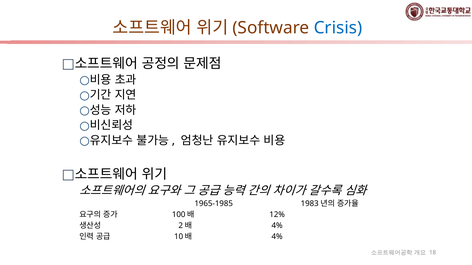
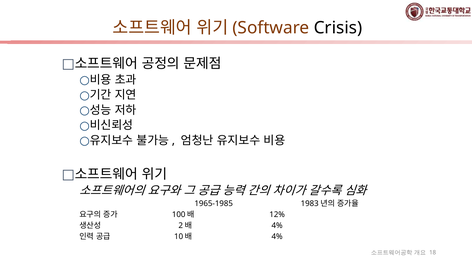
Crisis colour: blue -> black
